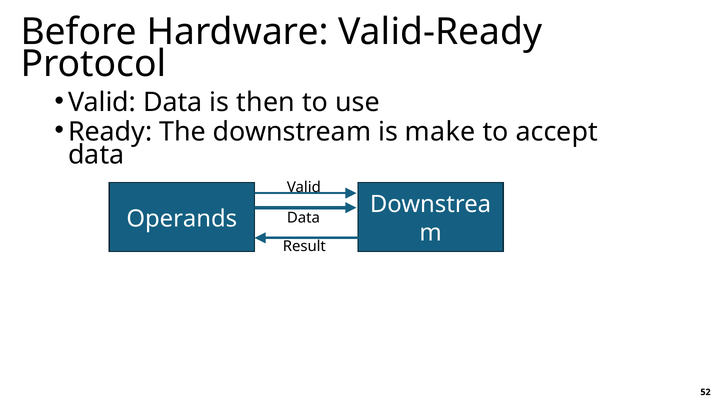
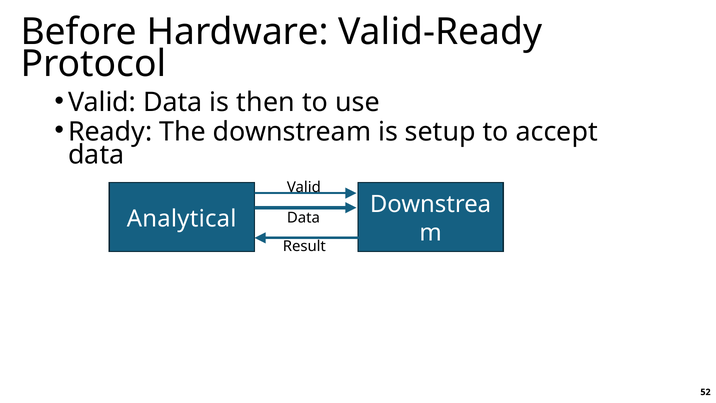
make: make -> setup
Operands: Operands -> Analytical
